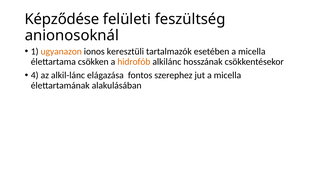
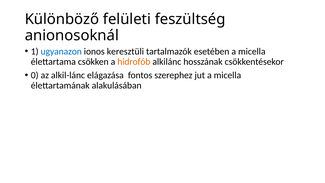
Képződése: Képződése -> Különböző
ugyanazon colour: orange -> blue
4: 4 -> 0
